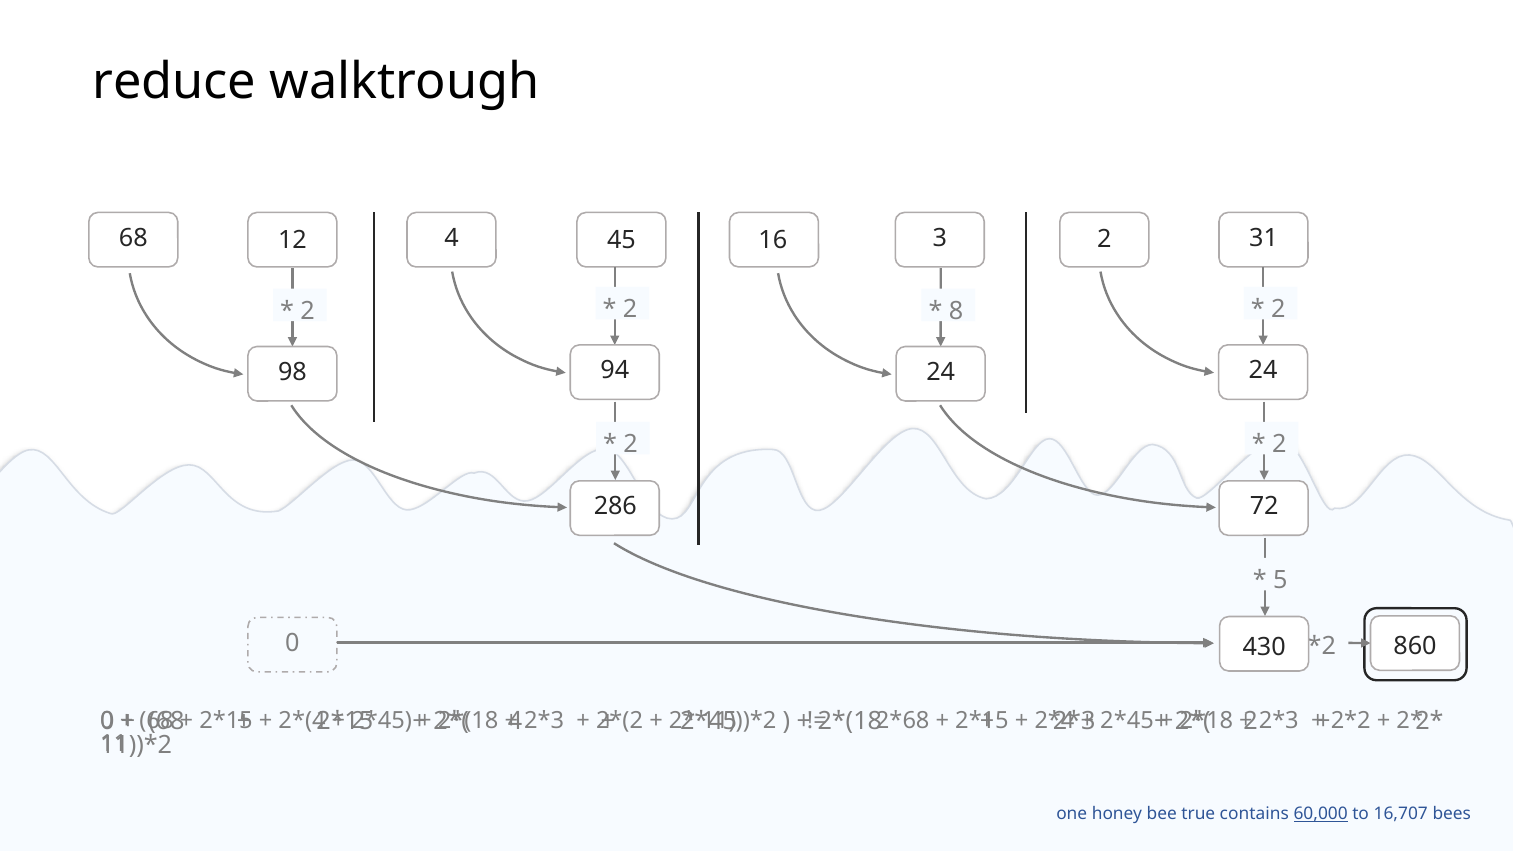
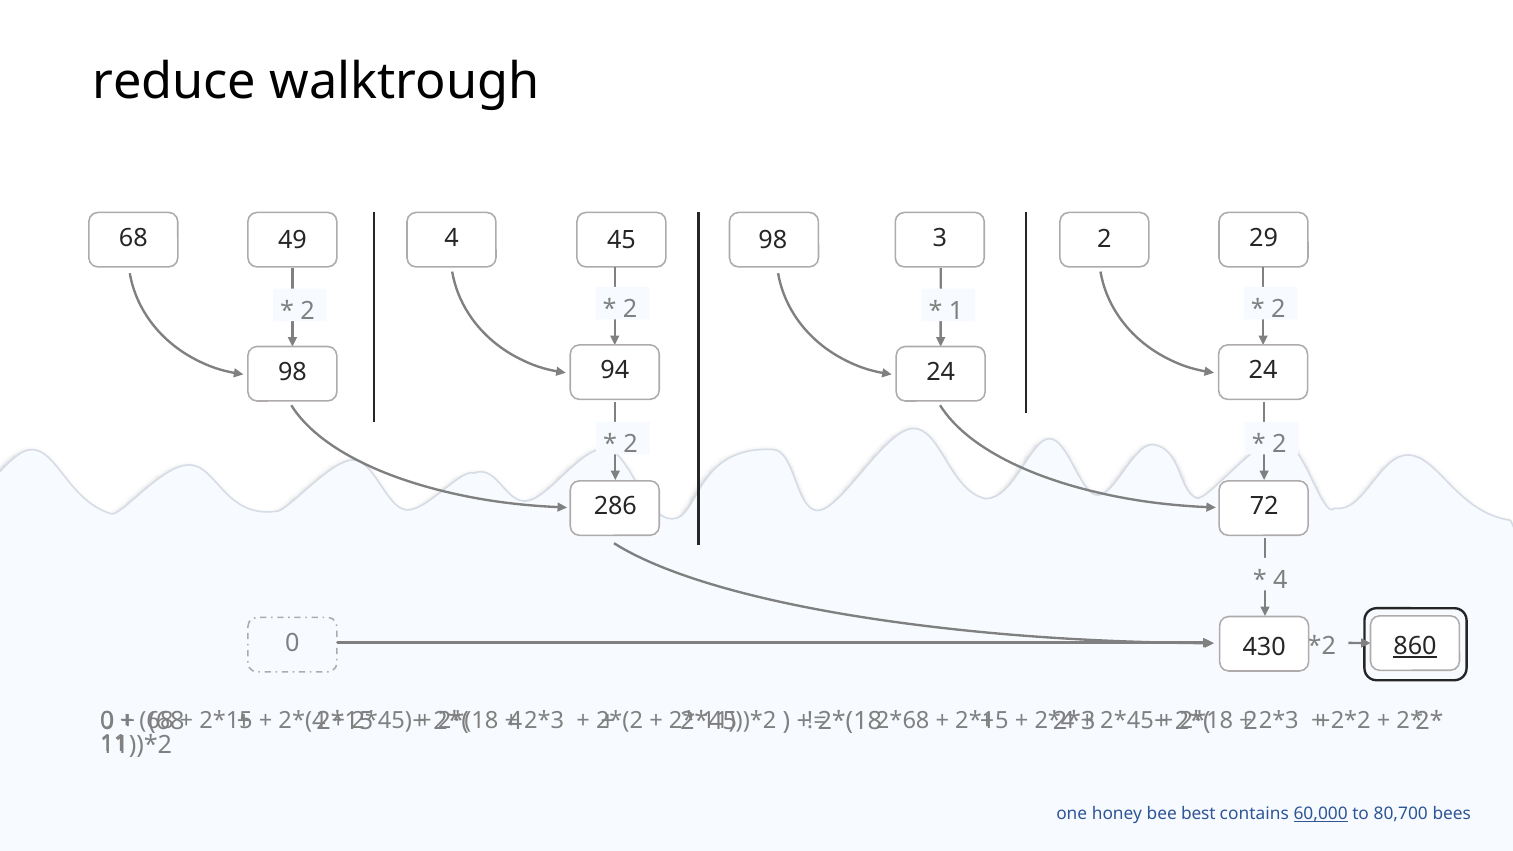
12: 12 -> 49
45 16: 16 -> 98
31: 31 -> 29
8: 8 -> 1
5 at (1280, 580): 5 -> 4
860 underline: none -> present
true: true -> best
16,707: 16,707 -> 80,700
